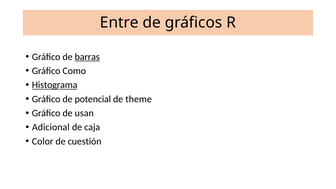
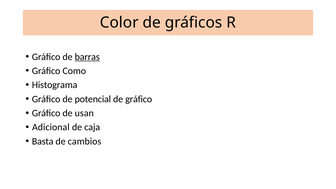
Entre: Entre -> Color
Histograma underline: present -> none
de theme: theme -> gráfico
Color: Color -> Basta
cuestión: cuestión -> cambios
